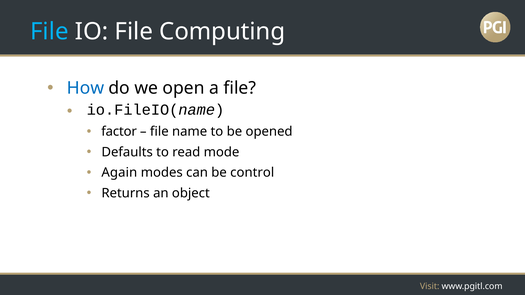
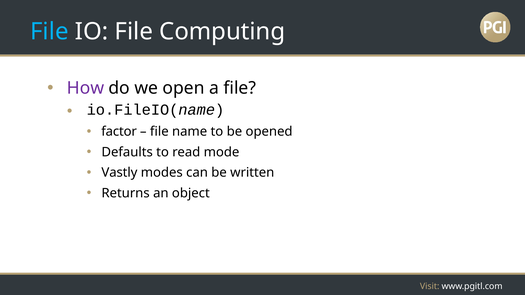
How colour: blue -> purple
Again: Again -> Vastly
control: control -> written
